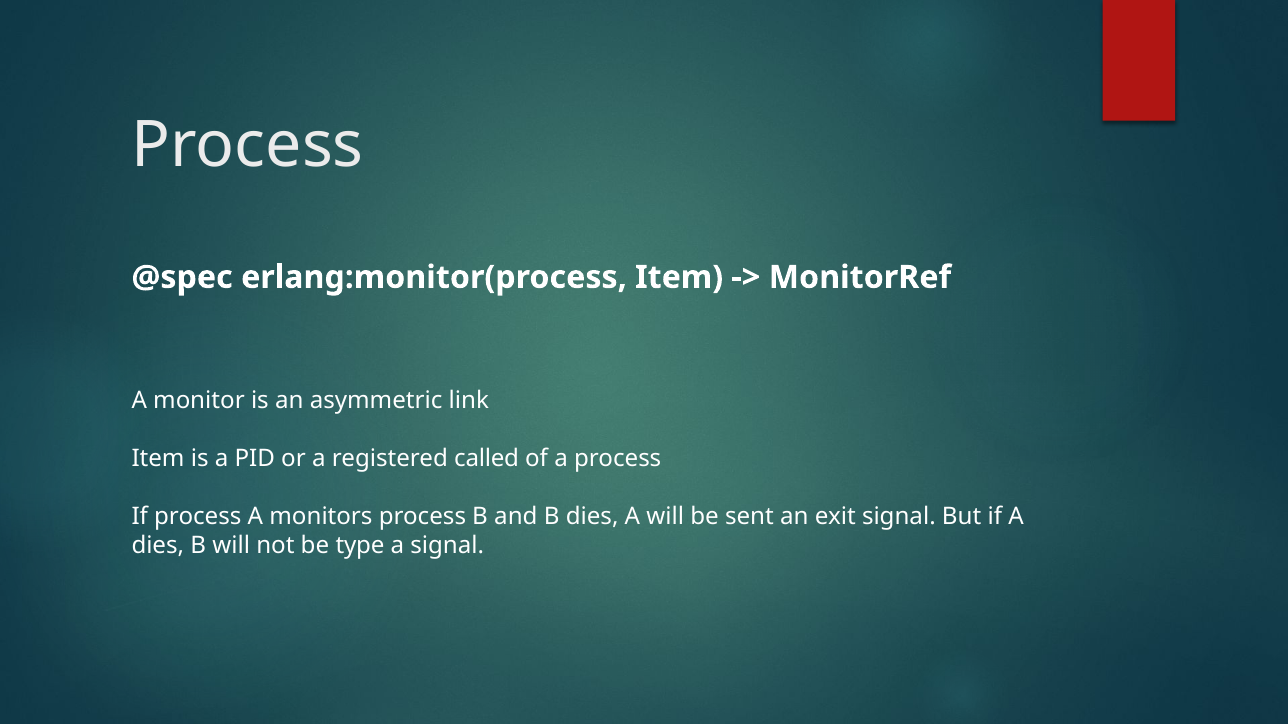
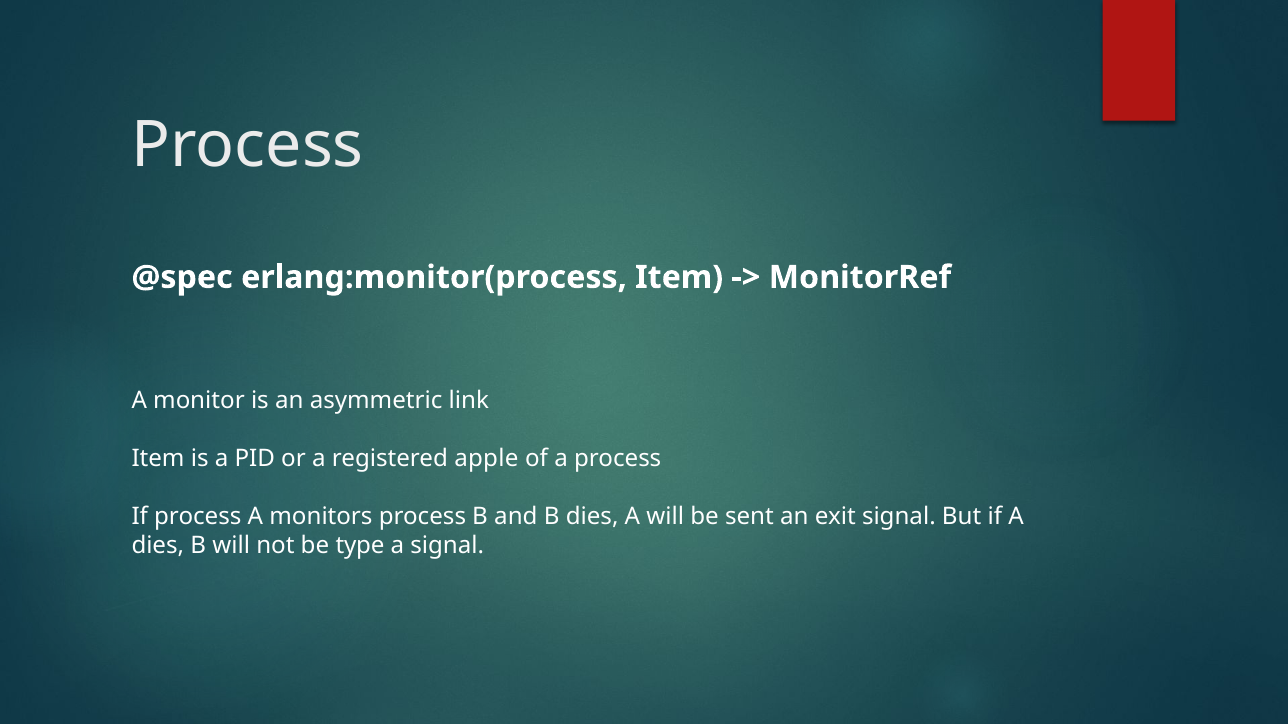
called: called -> apple
